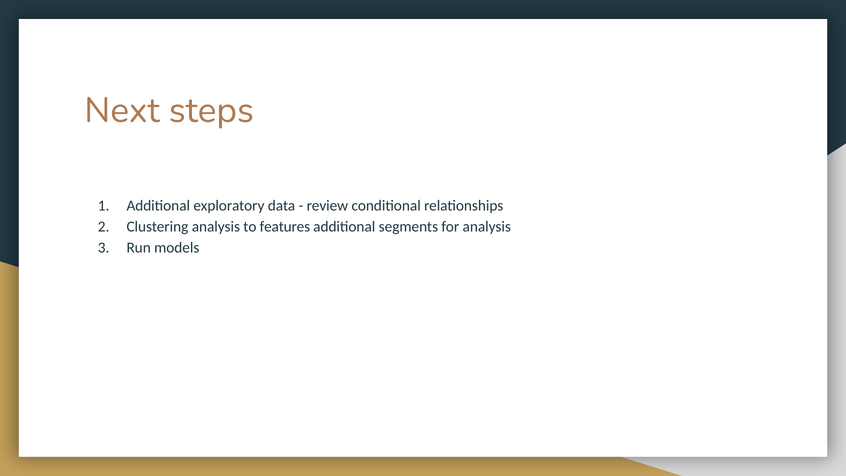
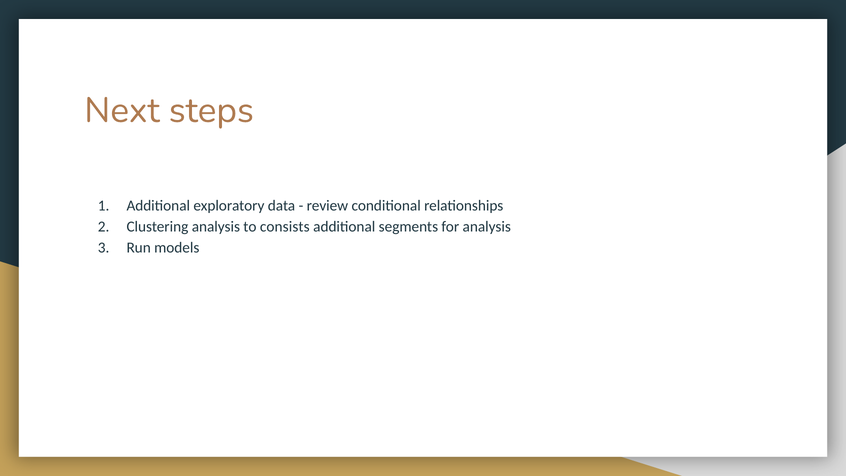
features: features -> consists
